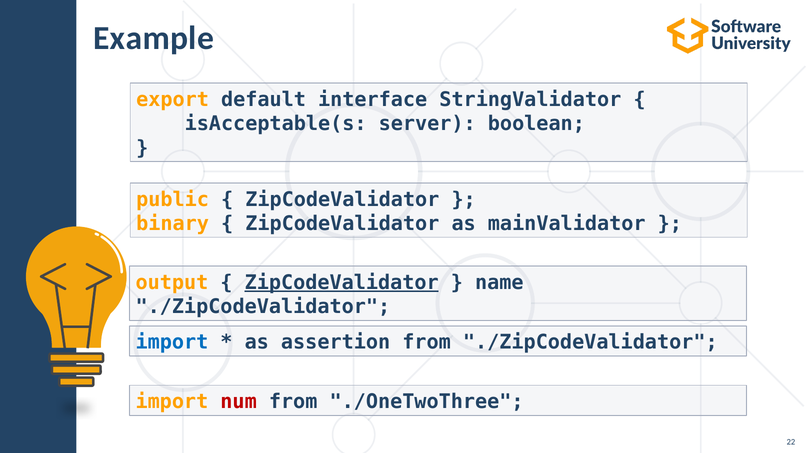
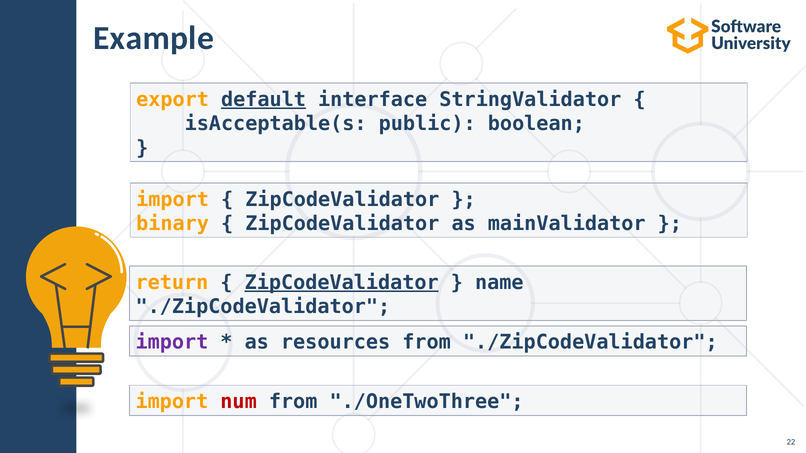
default underline: none -> present
server: server -> public
public at (173, 200): public -> import
output: output -> return
import at (172, 343) colour: blue -> purple
assertion: assertion -> resources
